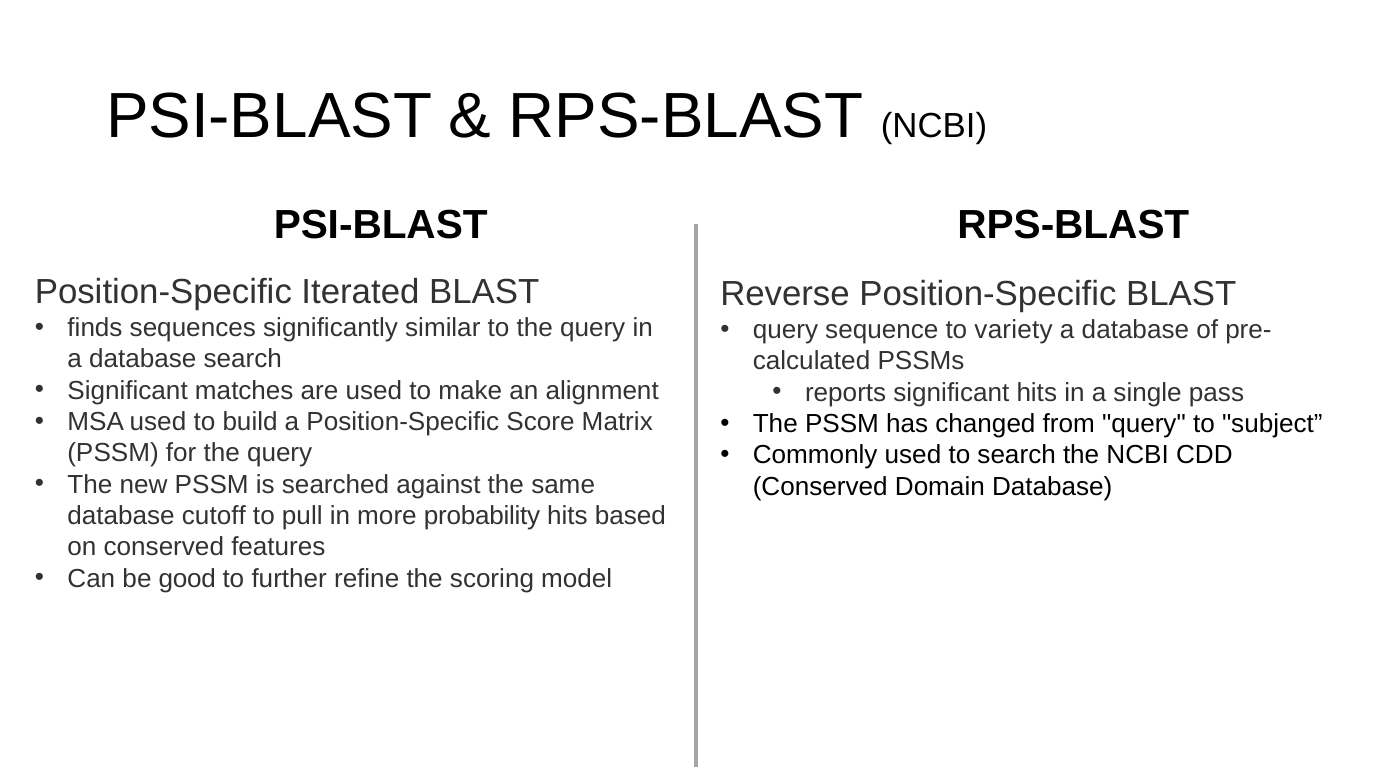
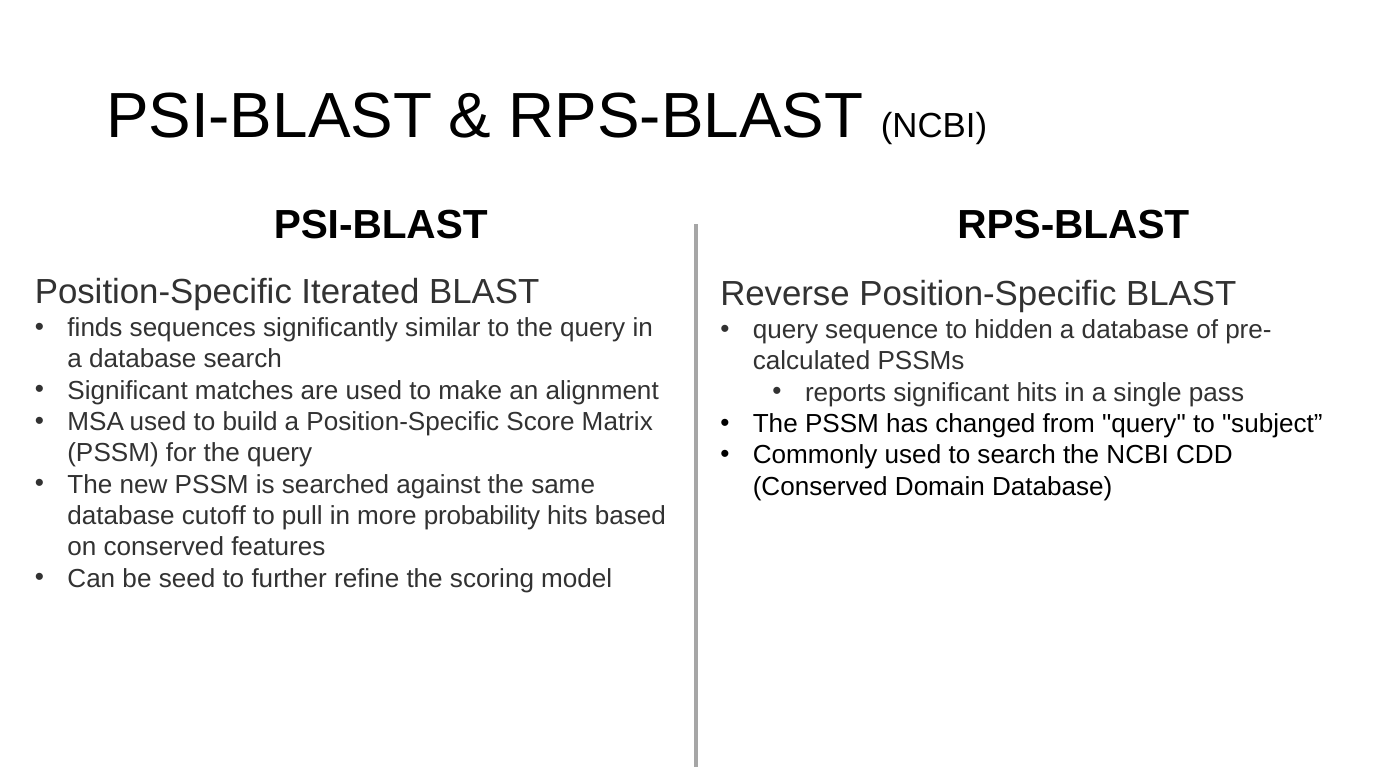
variety: variety -> hidden
good: good -> seed
